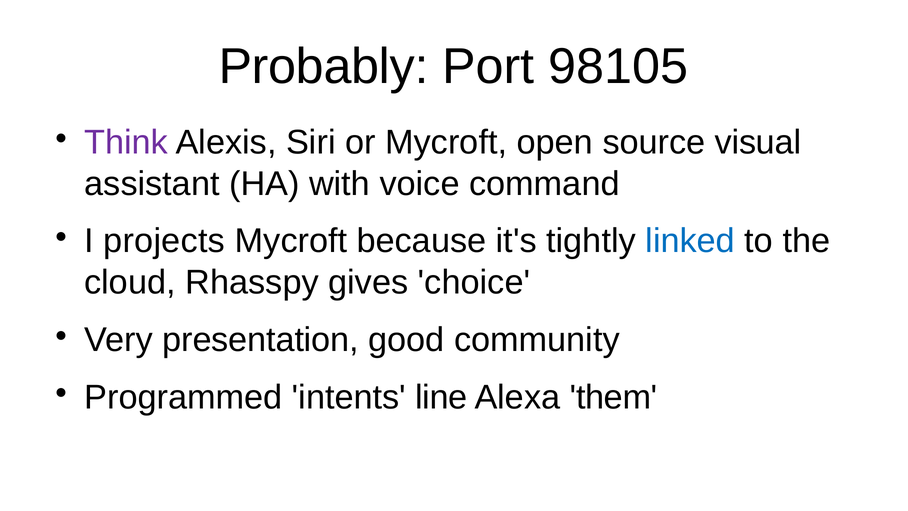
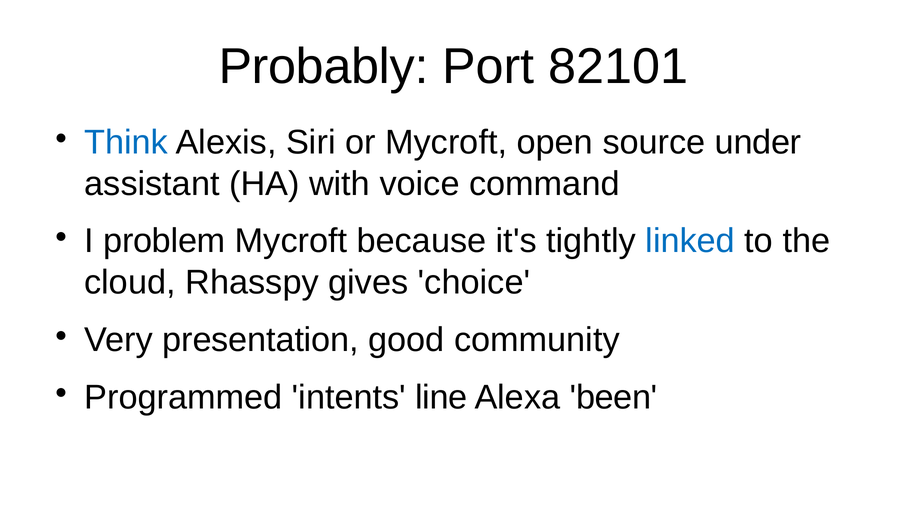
98105: 98105 -> 82101
Think colour: purple -> blue
visual: visual -> under
projects: projects -> problem
them: them -> been
